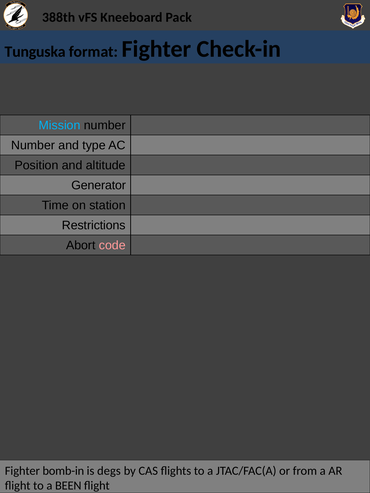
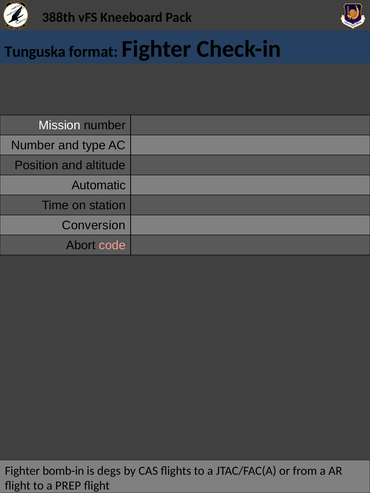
Mission colour: light blue -> white
Generator: Generator -> Automatic
Restrictions: Restrictions -> Conversion
BEEN: BEEN -> PREP
